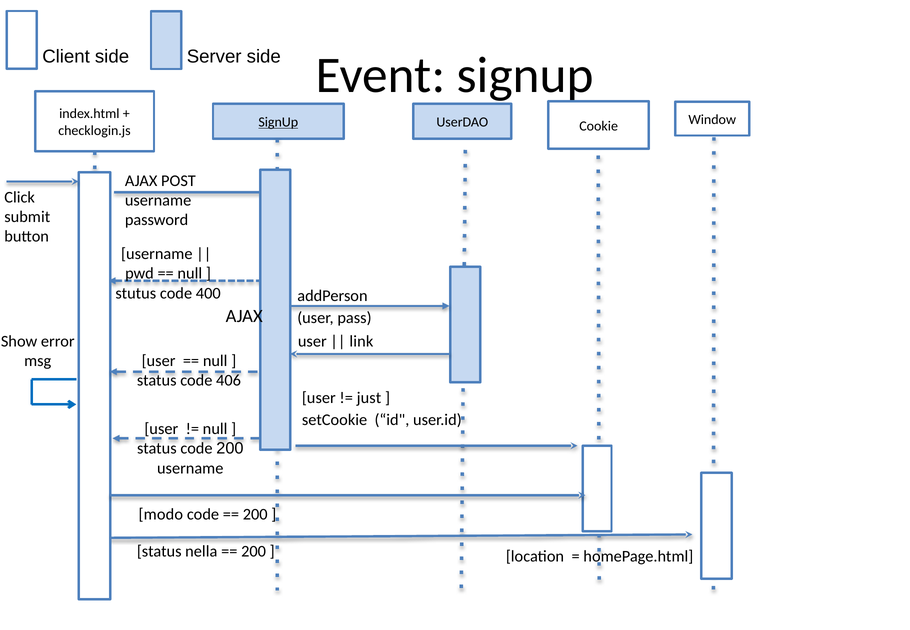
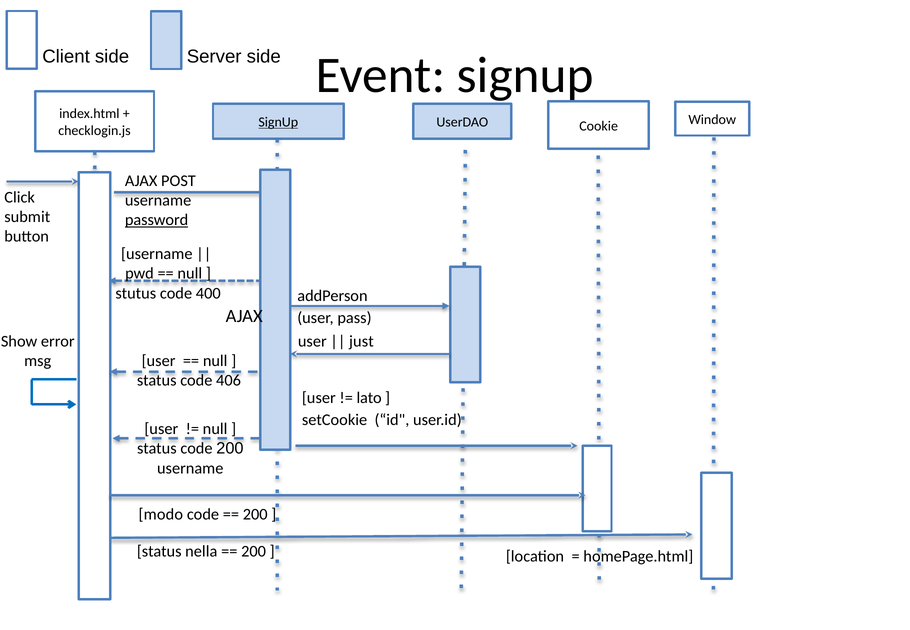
password underline: none -> present
link: link -> just
just: just -> lato
